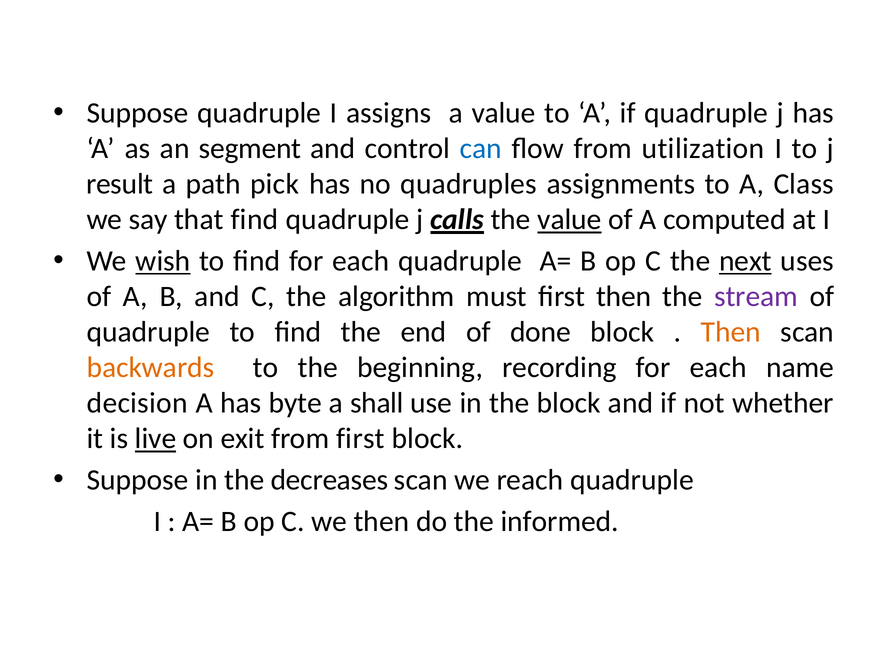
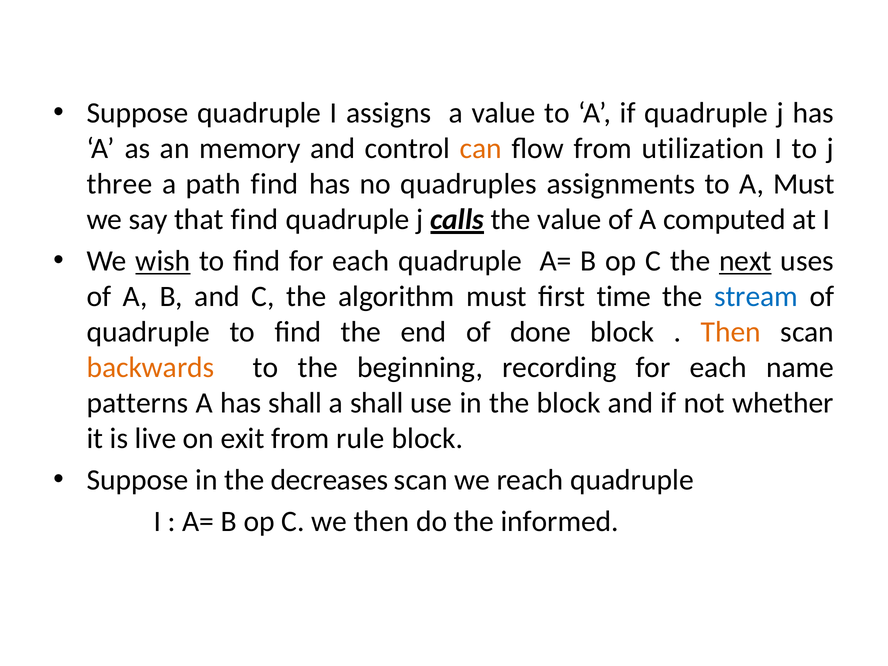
segment: segment -> memory
can colour: blue -> orange
result: result -> three
path pick: pick -> find
A Class: Class -> Must
value at (569, 220) underline: present -> none
first then: then -> time
stream colour: purple -> blue
decision: decision -> patterns
has byte: byte -> shall
live underline: present -> none
from first: first -> rule
